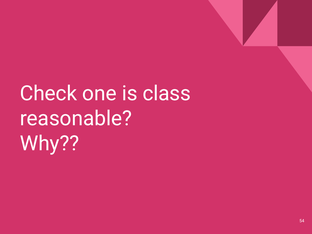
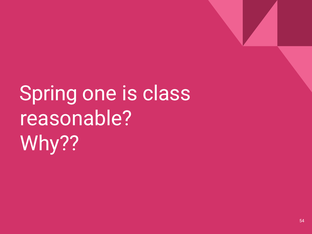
Check: Check -> Spring
